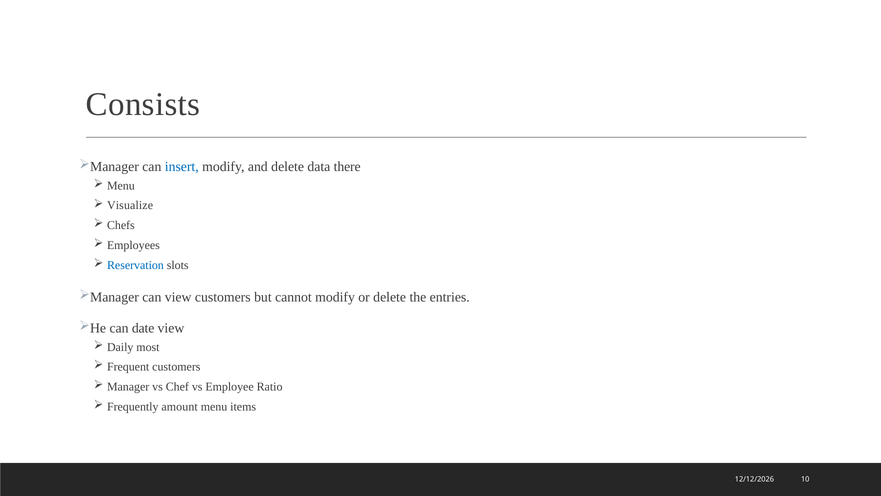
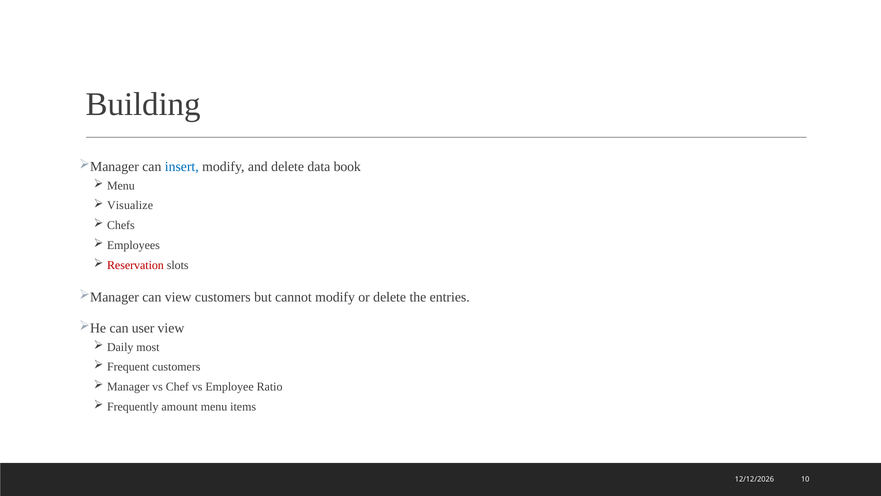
Consists: Consists -> Building
there: there -> book
Reservation colour: blue -> red
date: date -> user
